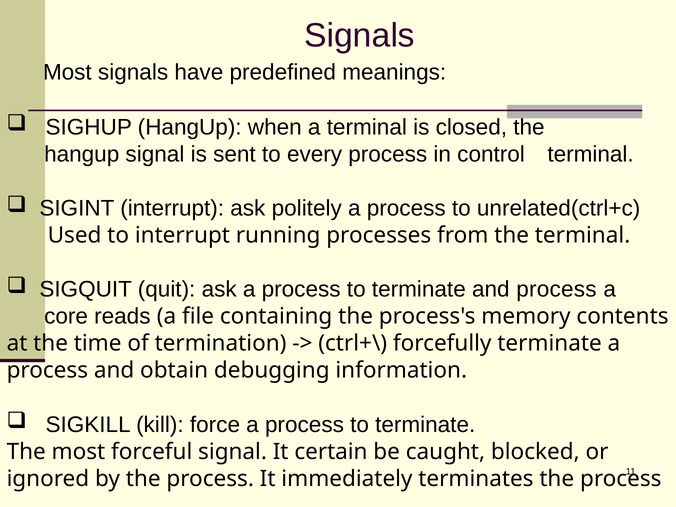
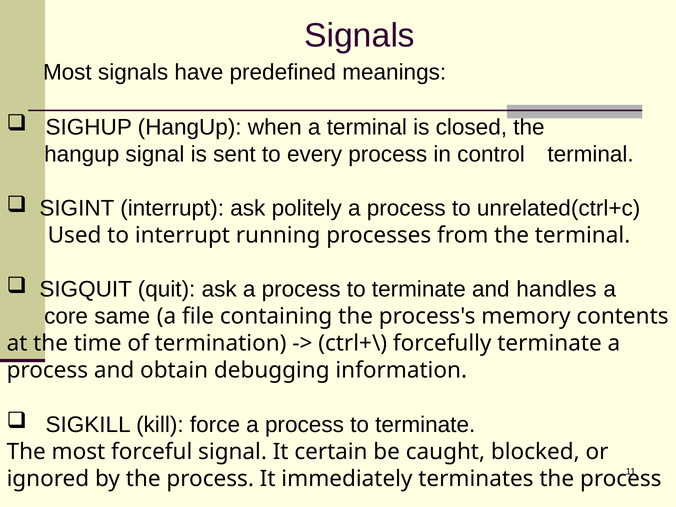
and process: process -> handles
reads: reads -> same
